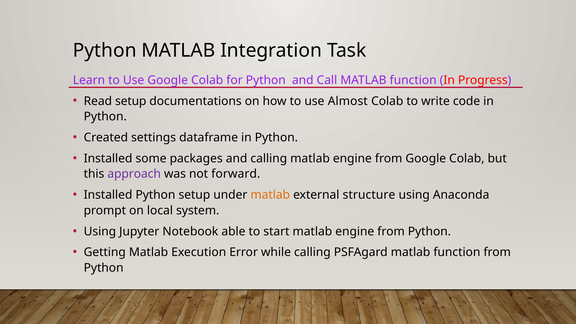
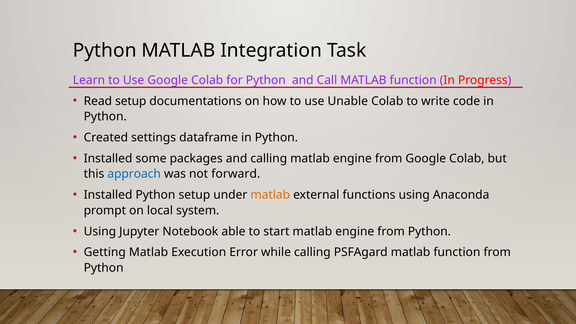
Almost: Almost -> Unable
approach colour: purple -> blue
structure: structure -> functions
